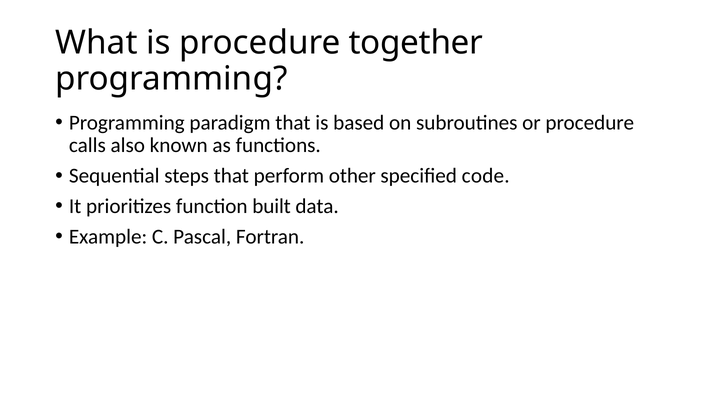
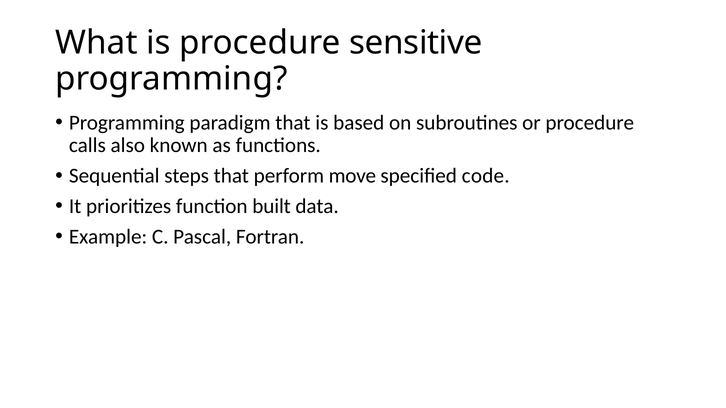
together: together -> sensitive
other: other -> move
